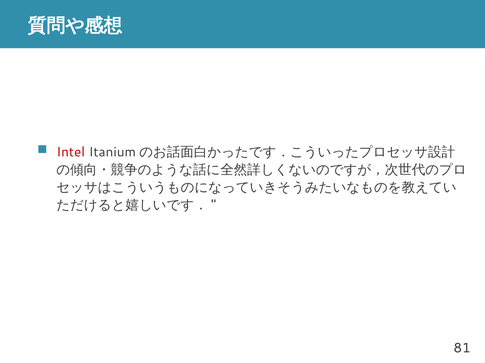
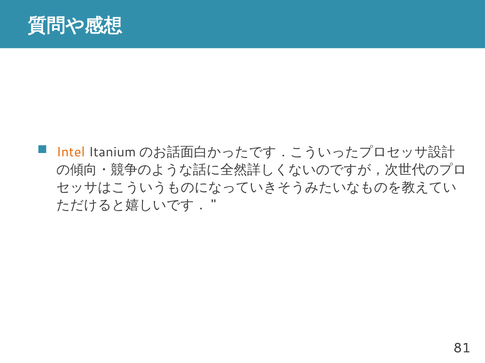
Intel colour: red -> orange
